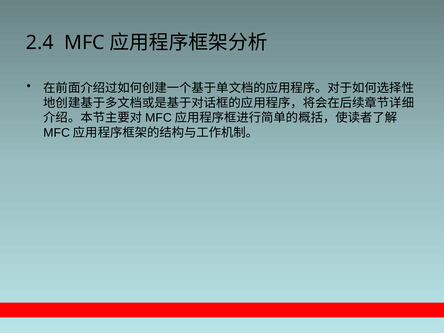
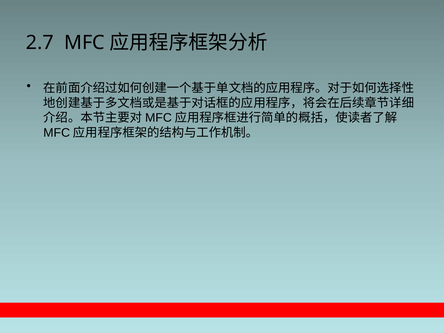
2.4: 2.4 -> 2.7
